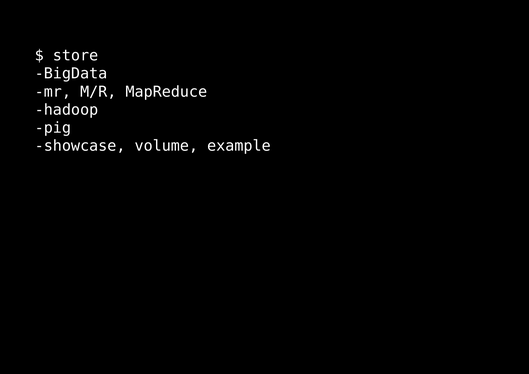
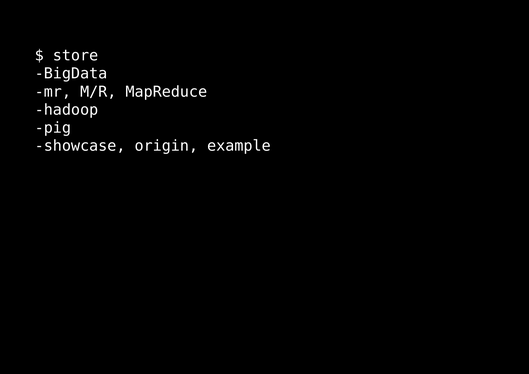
volume: volume -> origin
